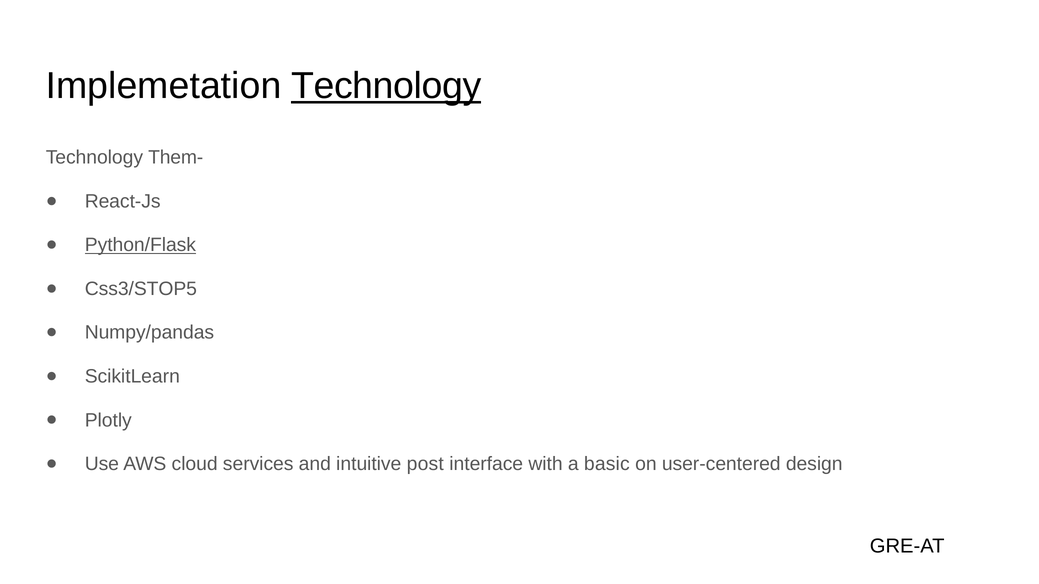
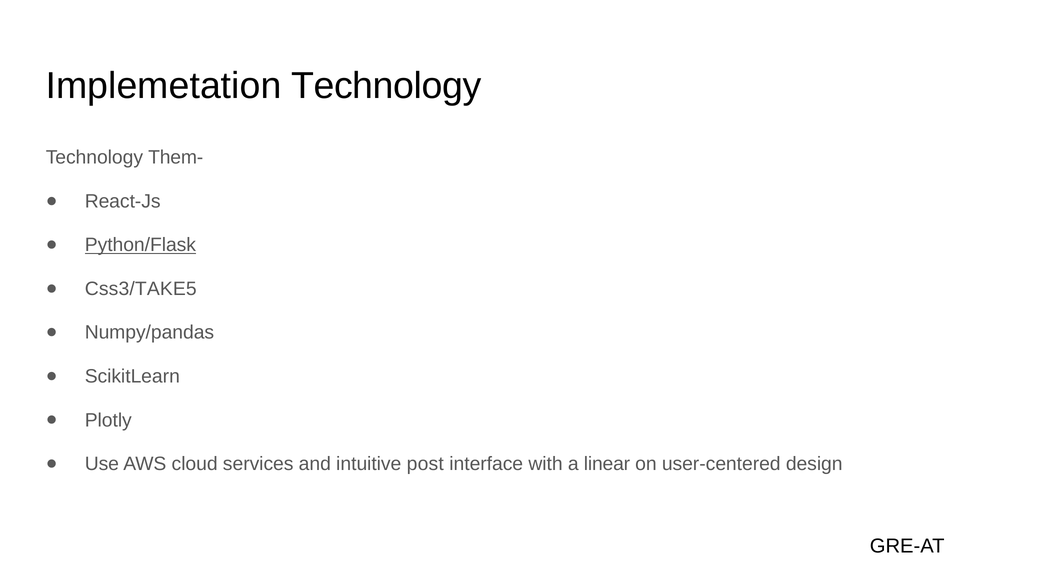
Technology at (386, 86) underline: present -> none
Css3/STOP5: Css3/STOP5 -> Css3/TAKE5
basic: basic -> linear
